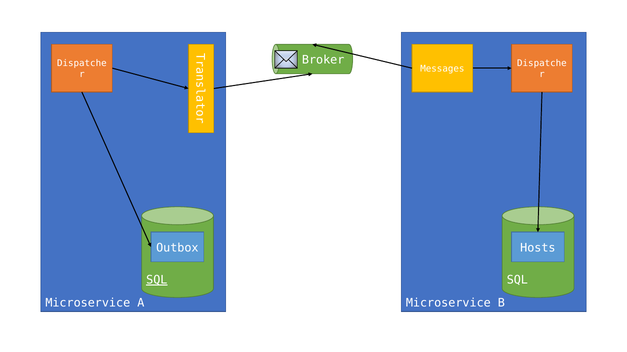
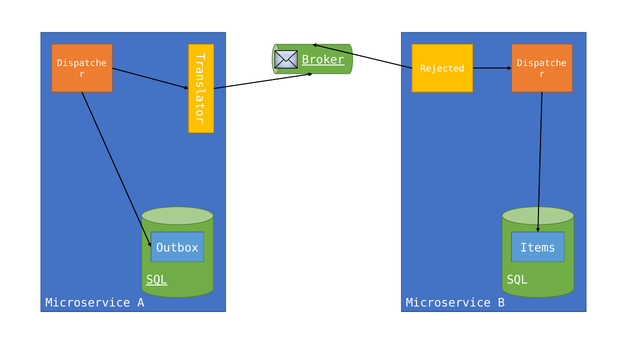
Broker underline: none -> present
Messages: Messages -> Rejected
Hosts: Hosts -> Items
